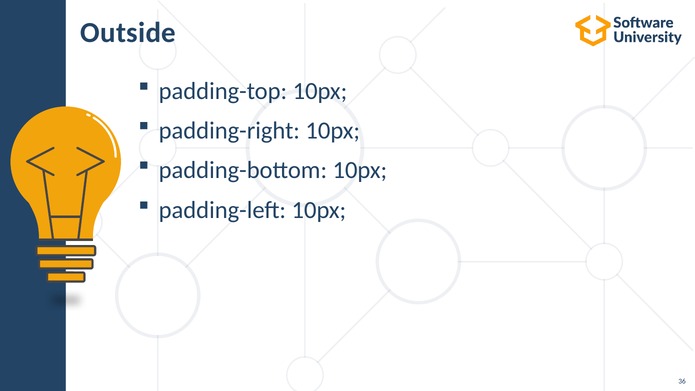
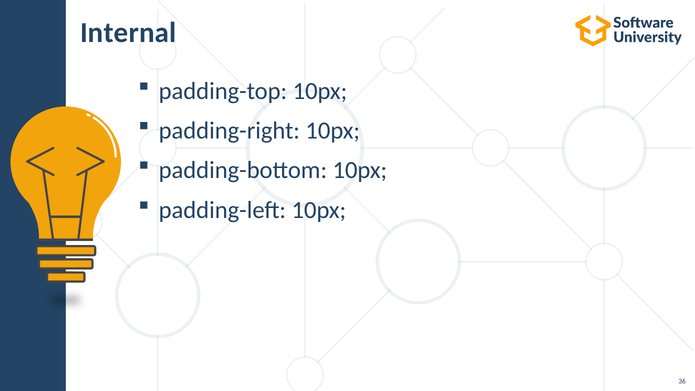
Outside: Outside -> Internal
